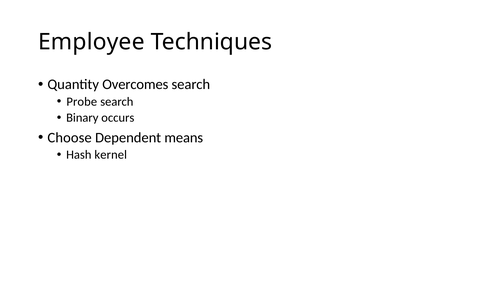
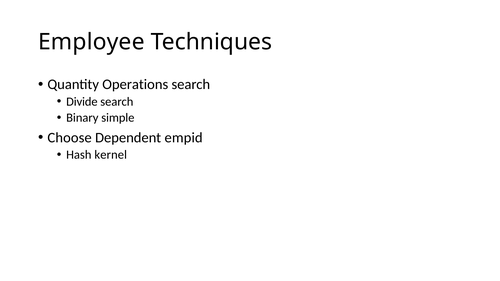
Overcomes: Overcomes -> Operations
Probe: Probe -> Divide
occurs: occurs -> simple
means: means -> empid
